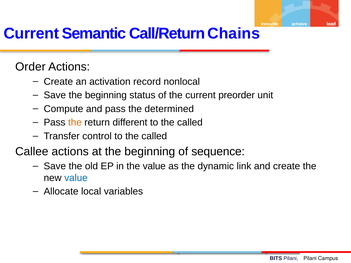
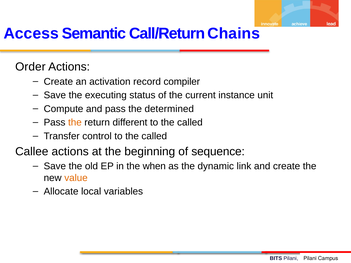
Current at (31, 34): Current -> Access
nonlocal: nonlocal -> compiler
Save the beginning: beginning -> executing
preorder: preorder -> instance
the value: value -> when
value at (76, 178) colour: blue -> orange
